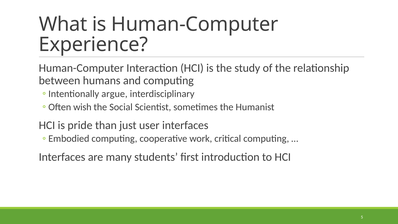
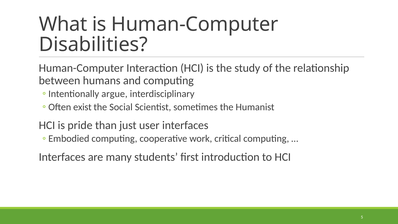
Experience: Experience -> Disabilities
wish: wish -> exist
